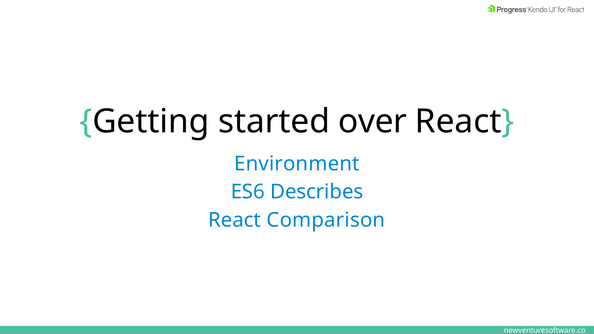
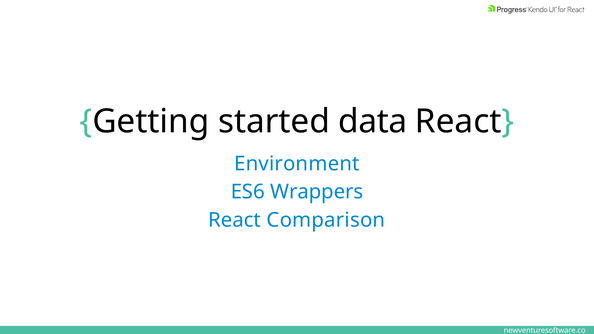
over: over -> data
Describes: Describes -> Wrappers
